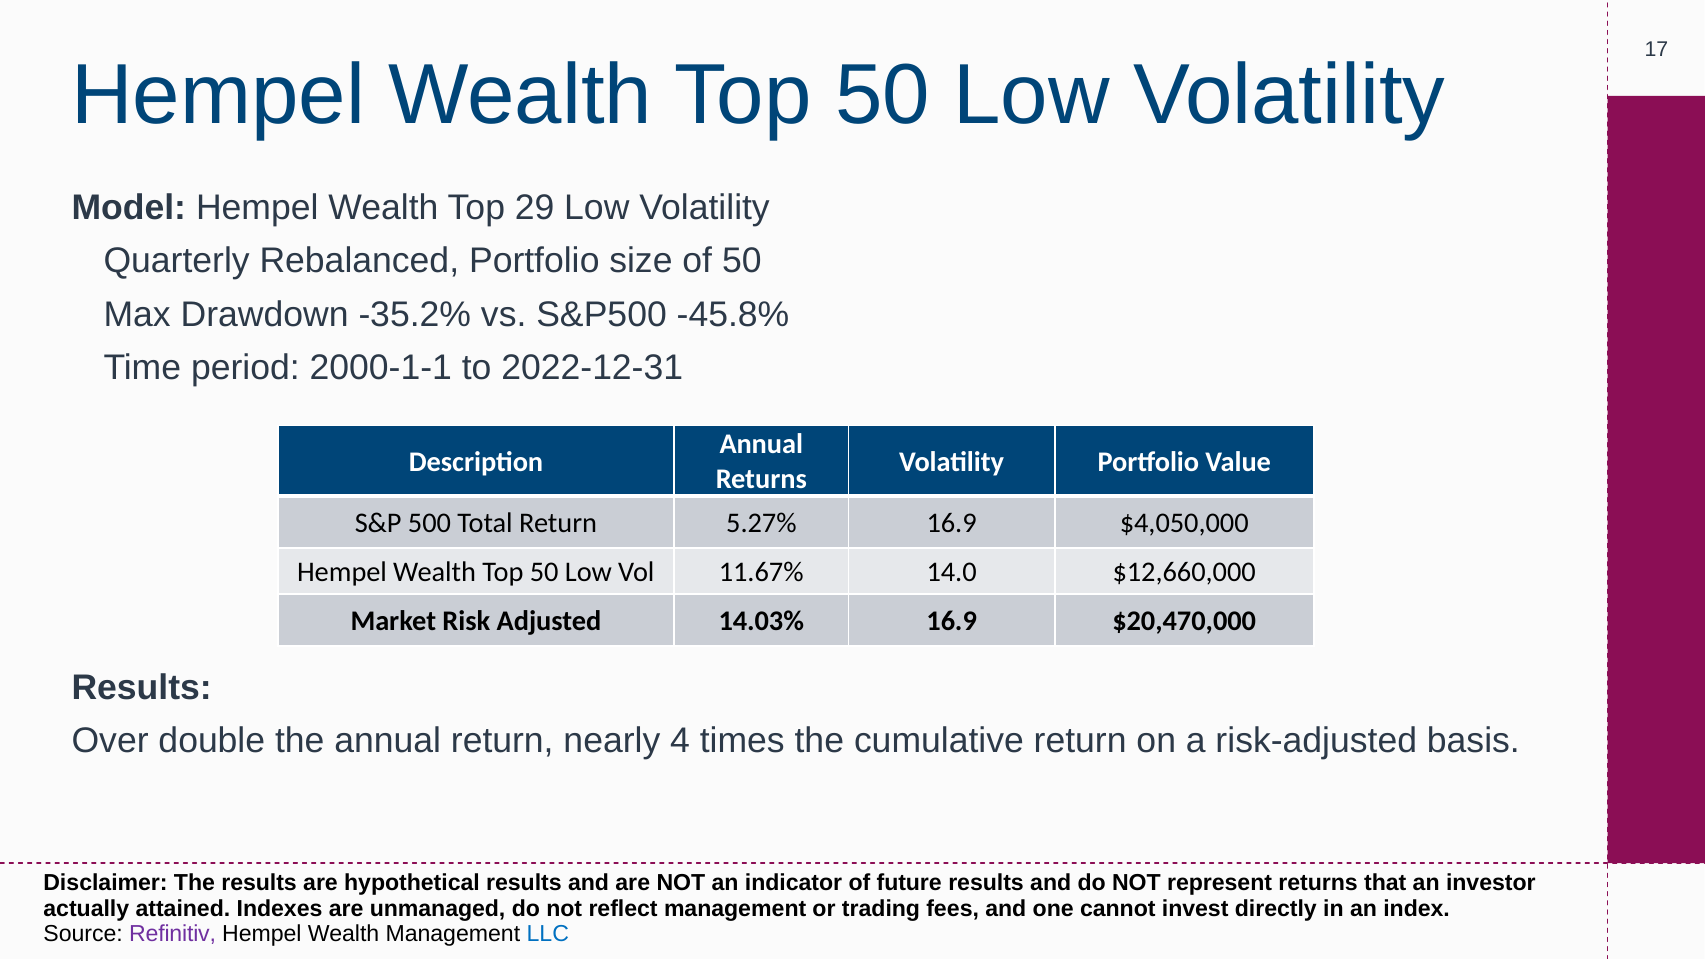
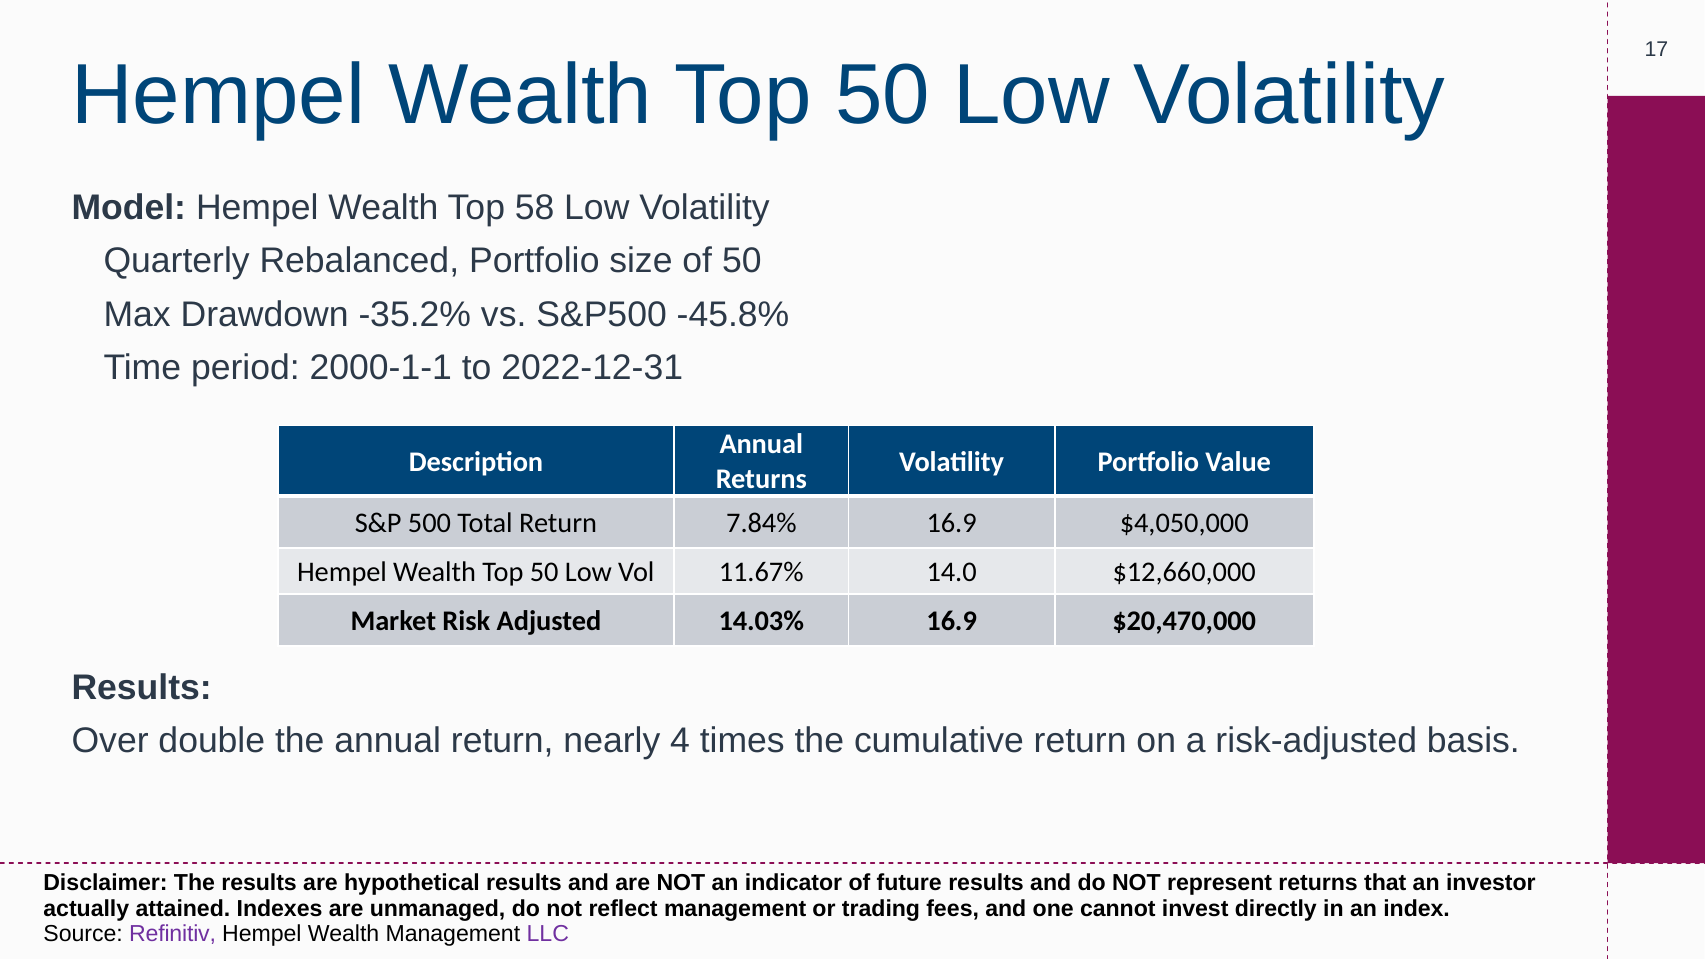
29: 29 -> 58
5.27%: 5.27% -> 7.84%
LLC colour: blue -> purple
